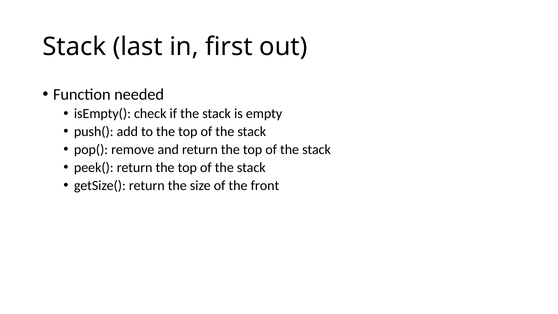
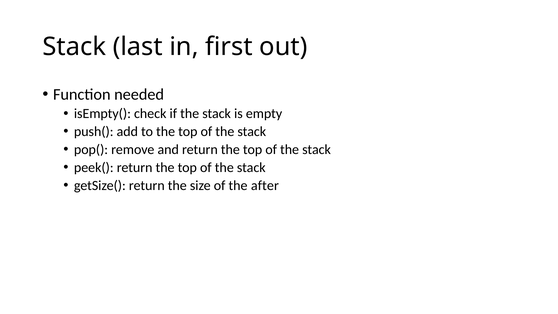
front: front -> after
